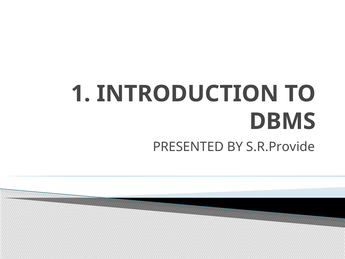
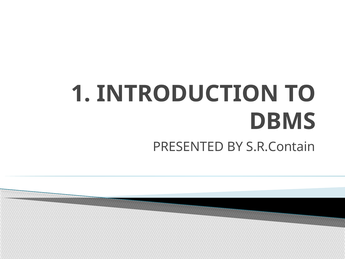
S.R.Provide: S.R.Provide -> S.R.Contain
